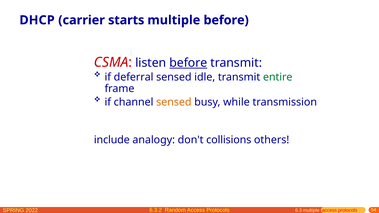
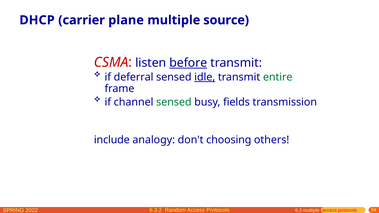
starts: starts -> plane
multiple before: before -> source
idle underline: none -> present
sensed at (174, 102) colour: orange -> green
while: while -> fields
collisions: collisions -> choosing
